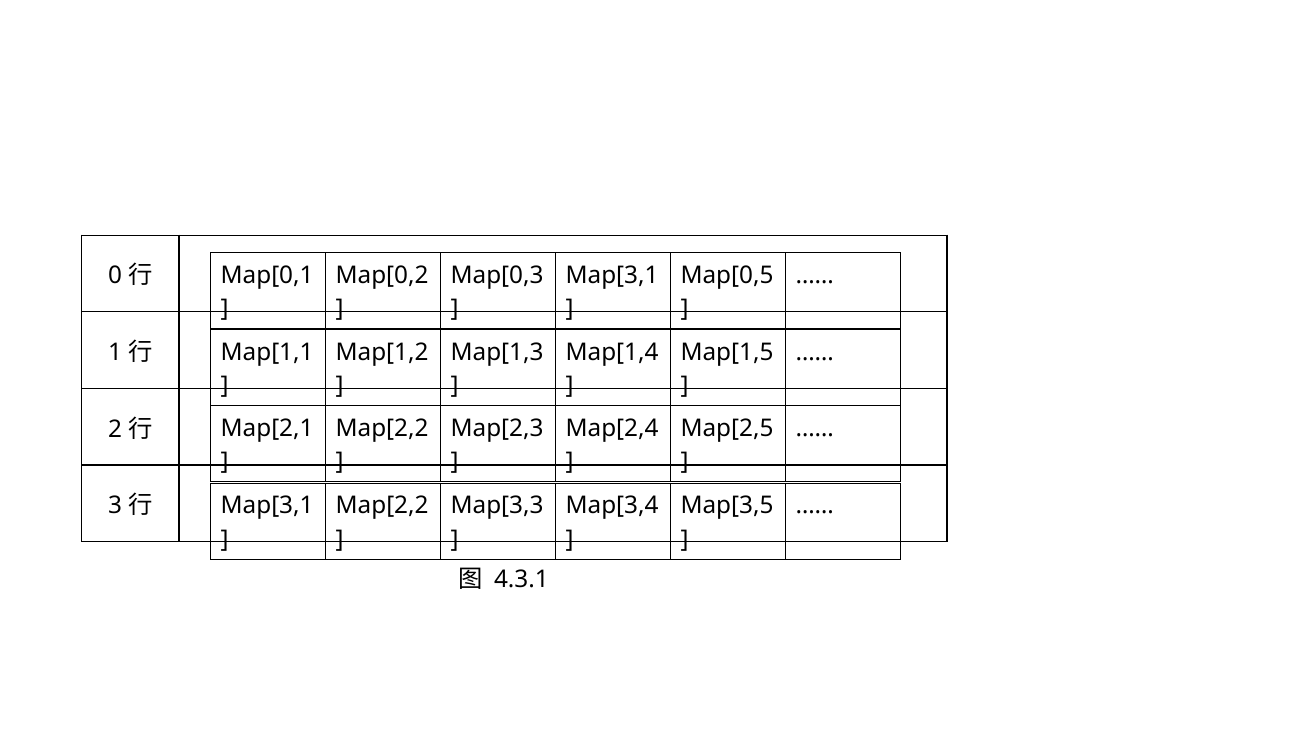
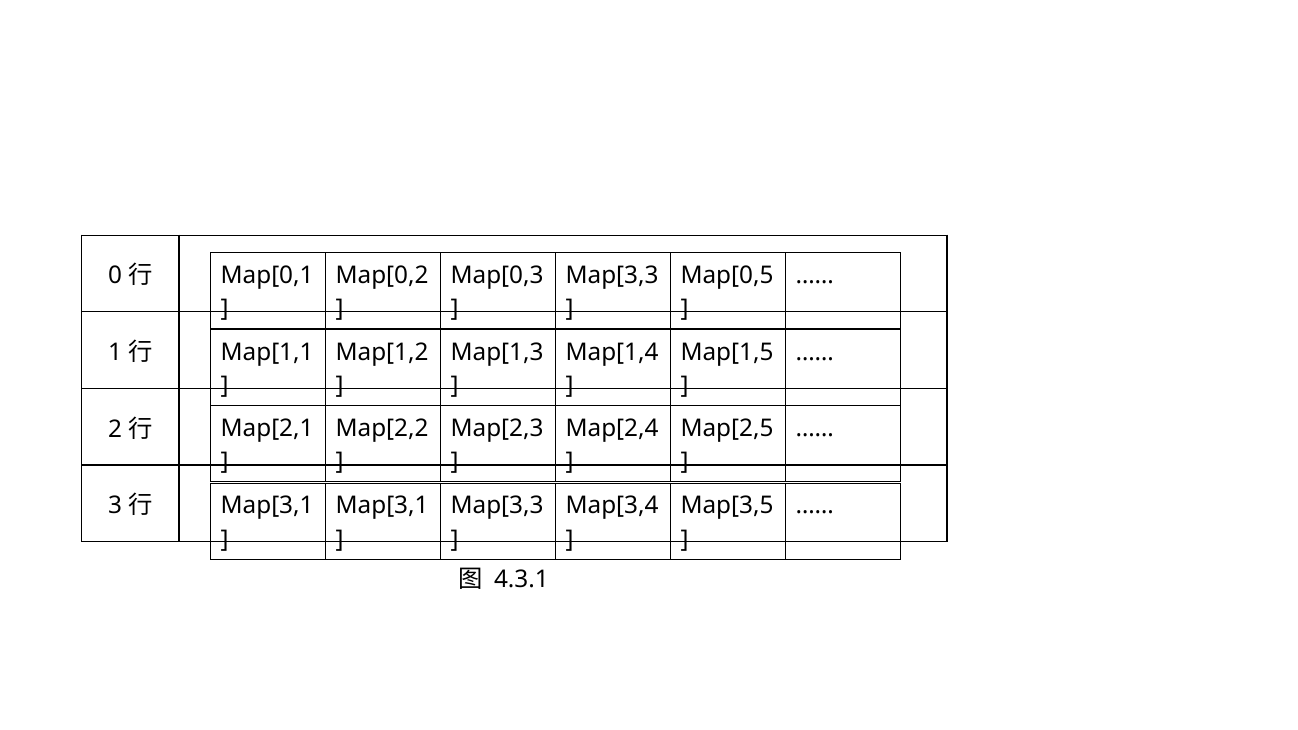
Map[3,1 at (612, 276): Map[3,1 -> Map[3,3
Map[2,2 at (382, 506): Map[2,2 -> Map[3,1
